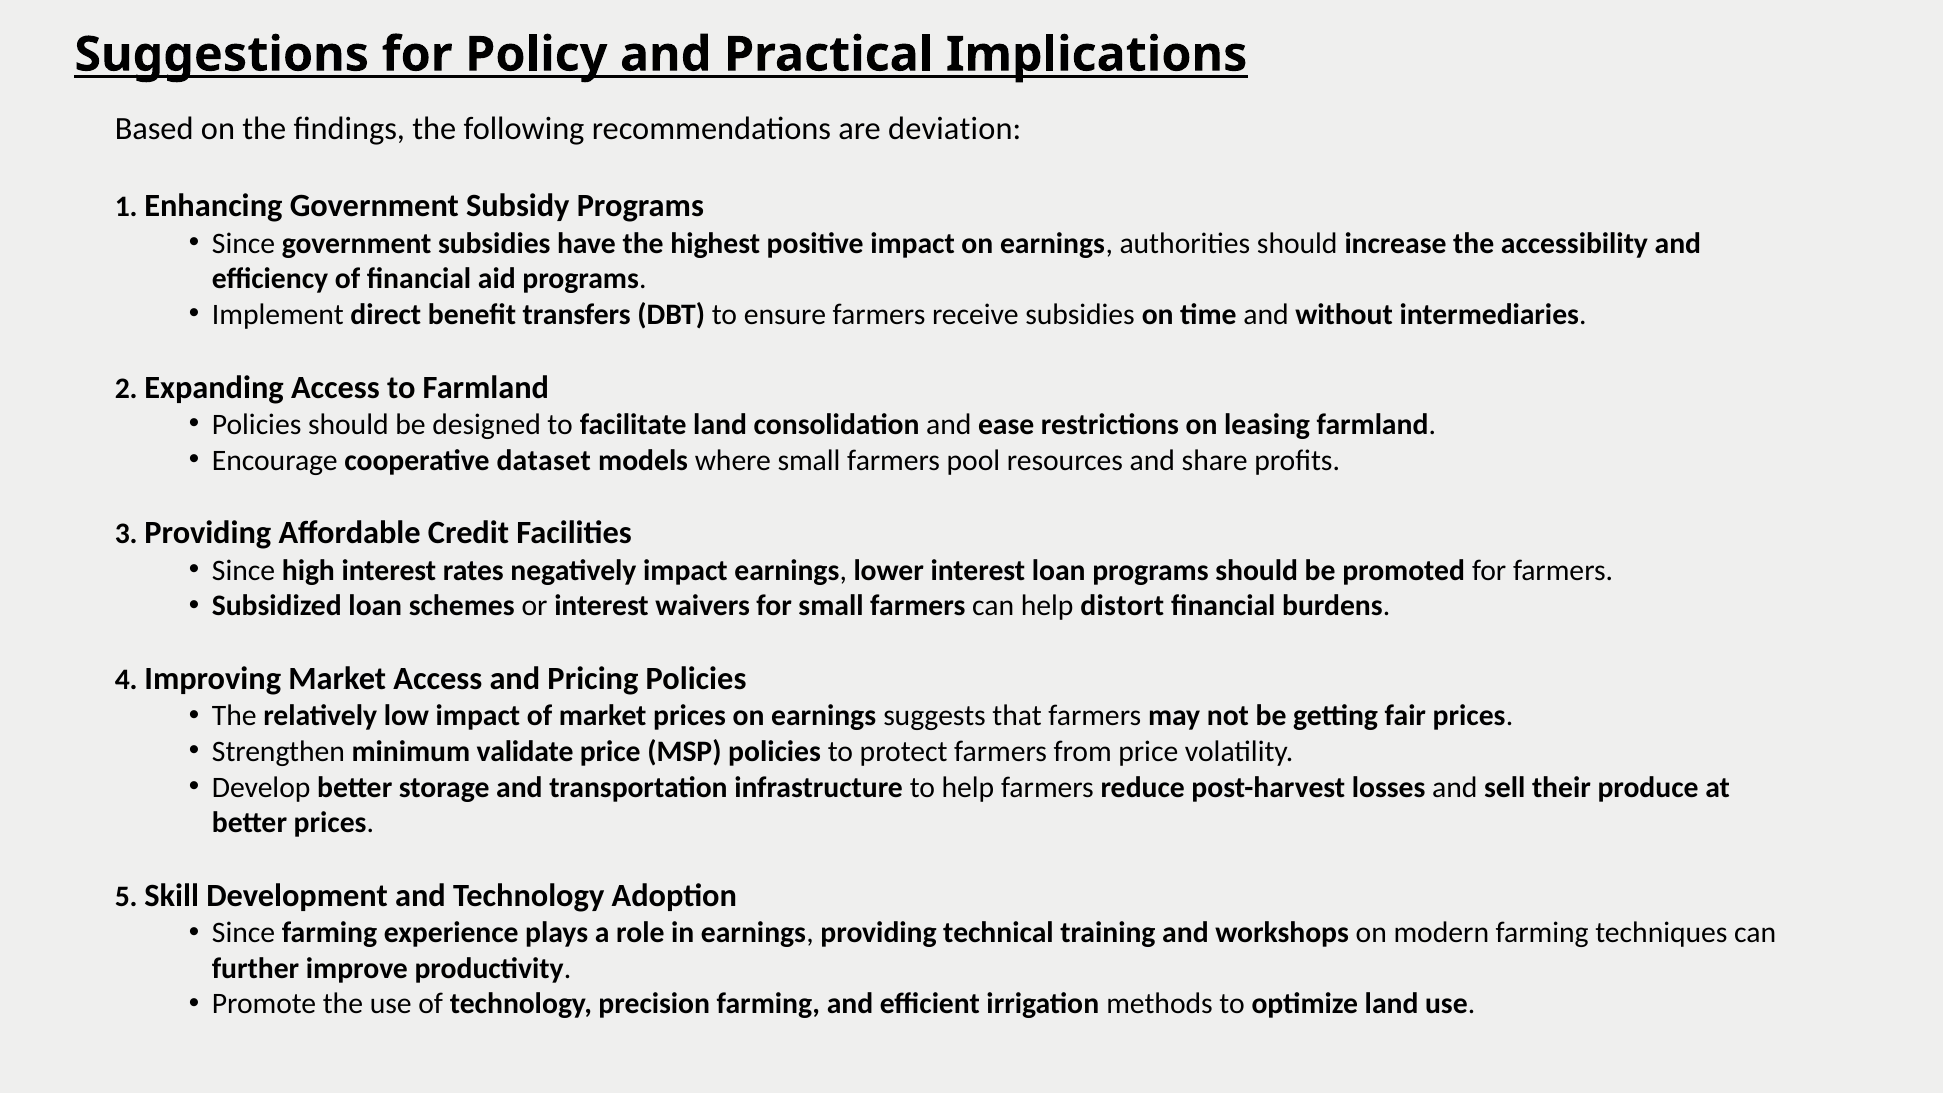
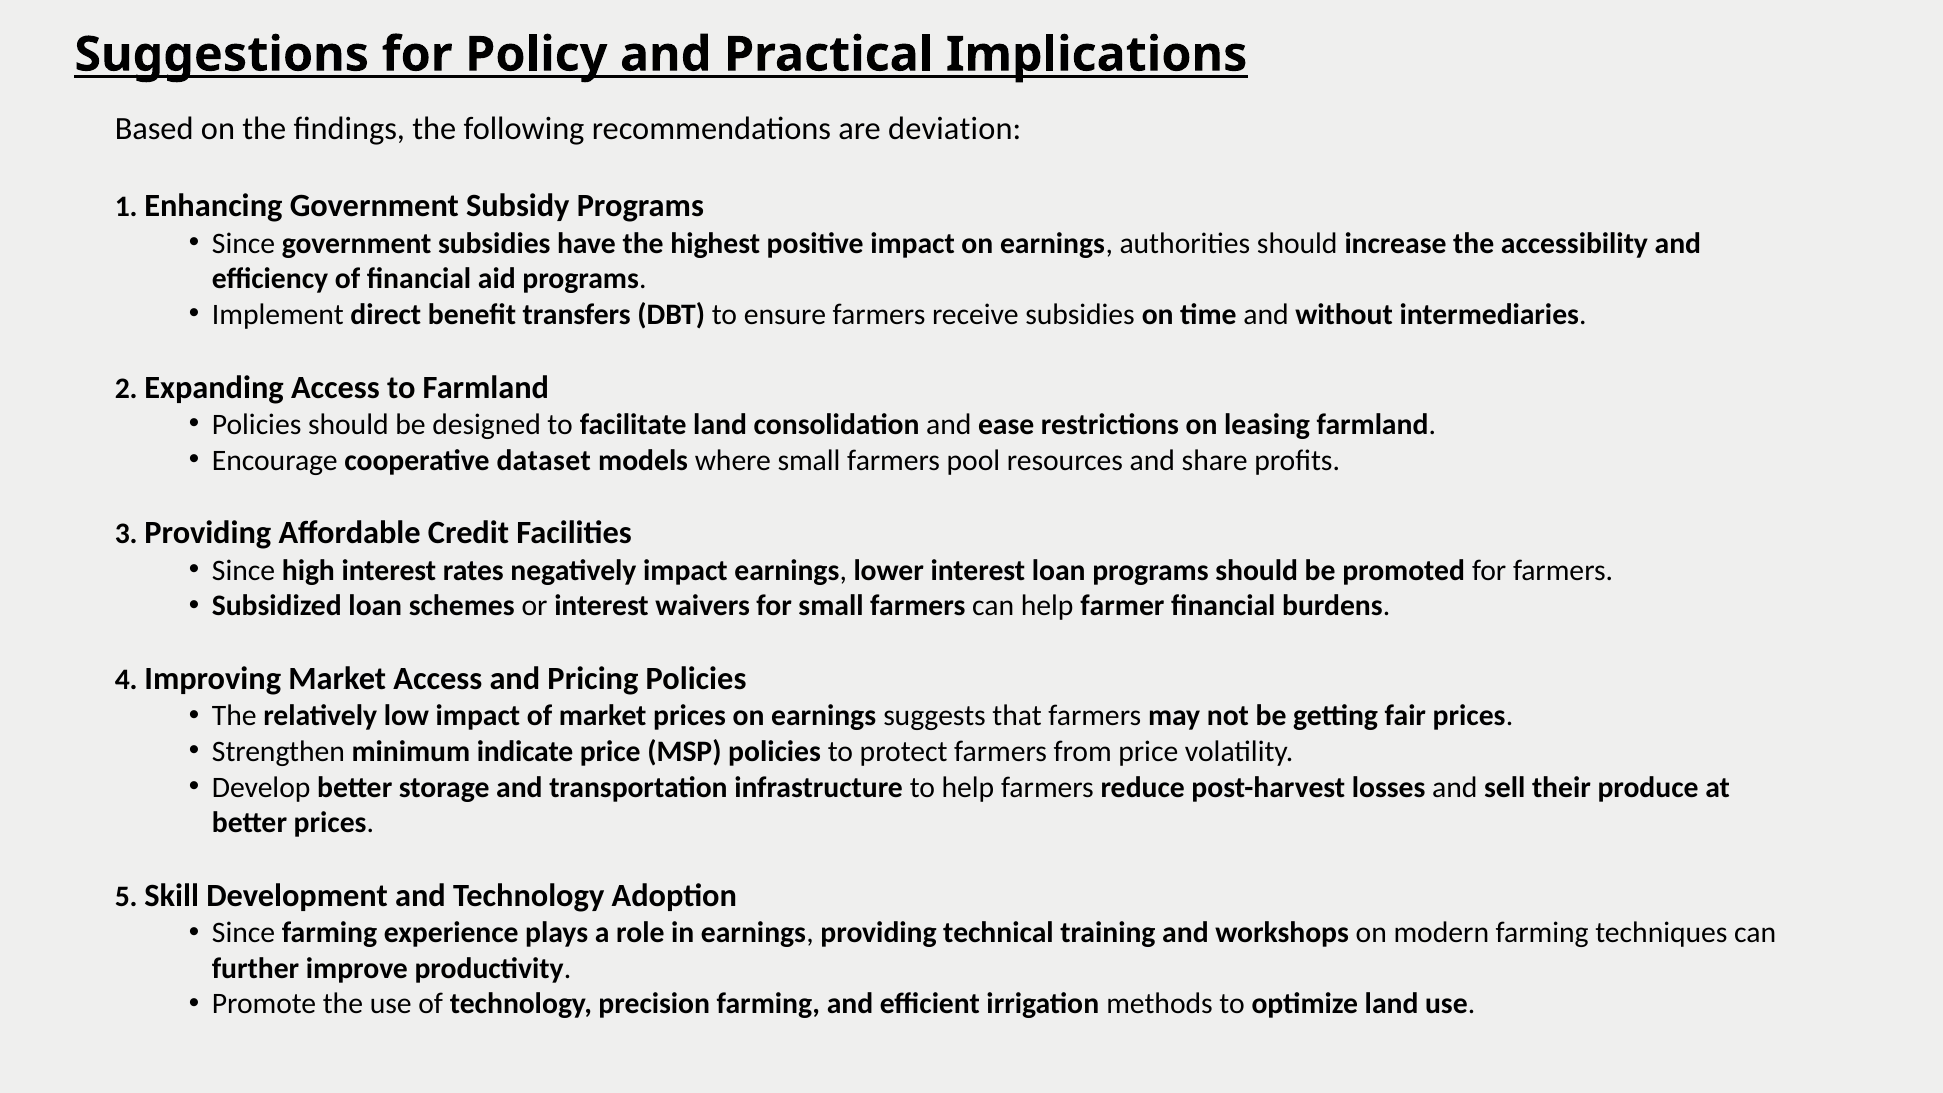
distort: distort -> farmer
validate: validate -> indicate
